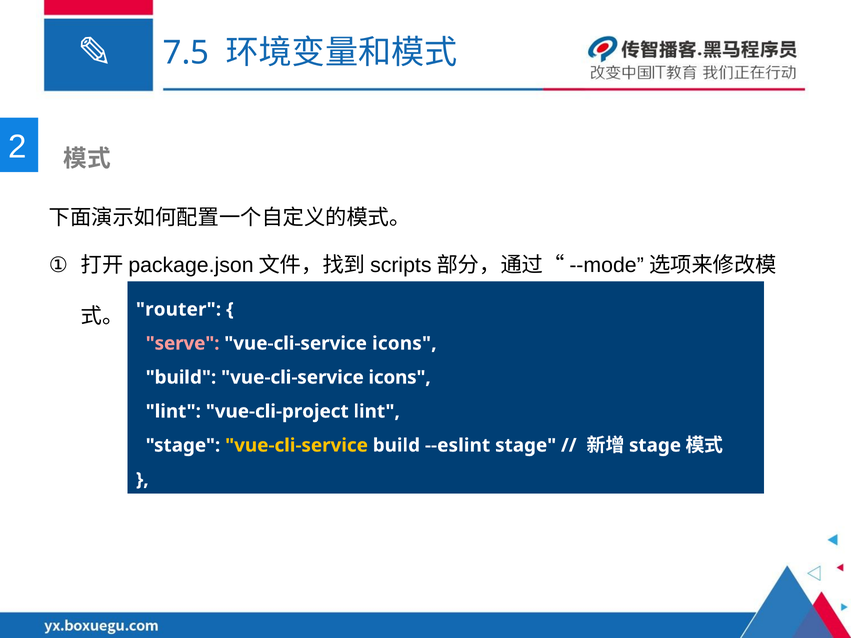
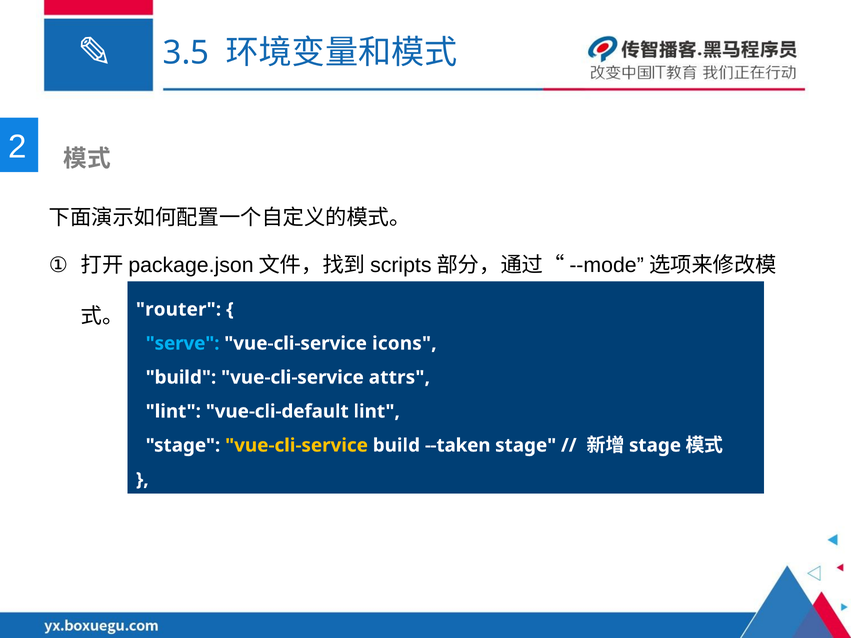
7.5: 7.5 -> 3.5
serve colour: pink -> light blue
build vue-cli-service icons: icons -> attrs
vue-cli-project: vue-cli-project -> vue-cli-default
--eslint: --eslint -> --taken
